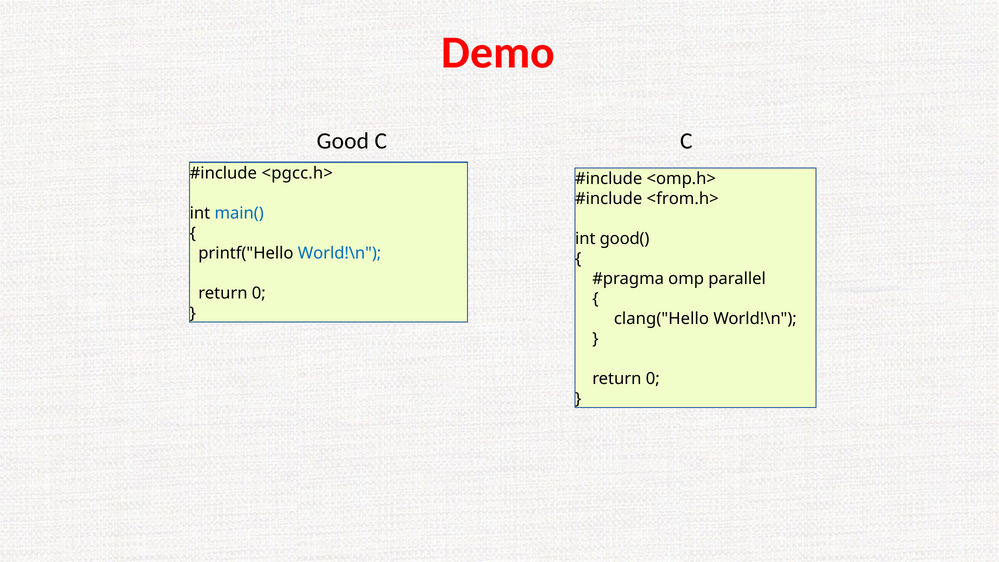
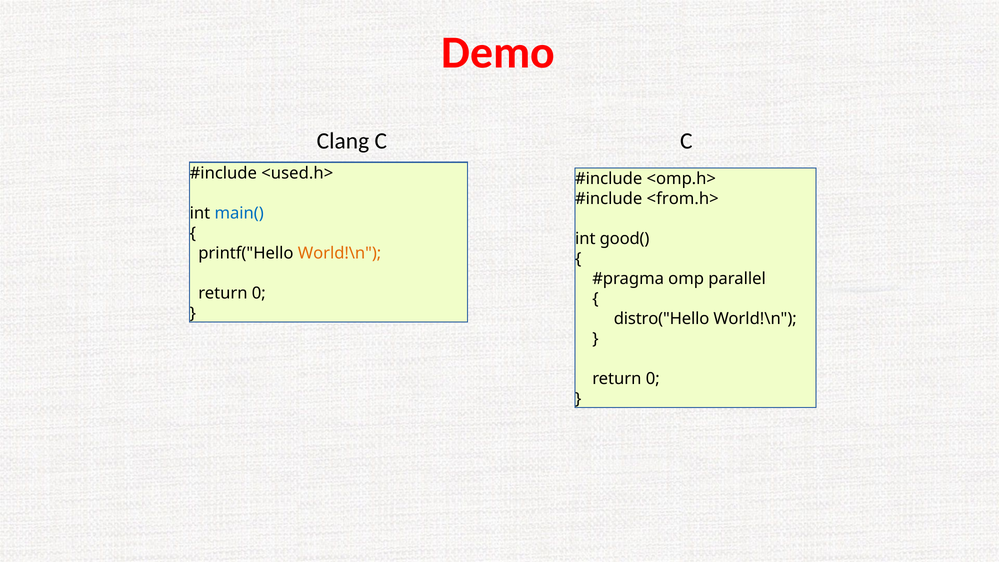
Good: Good -> Clang
<pgcc.h>: <pgcc.h> -> <used.h>
World!\n at (340, 253) colour: blue -> orange
clang("Hello: clang("Hello -> distro("Hello
